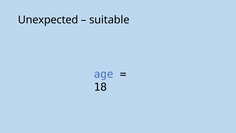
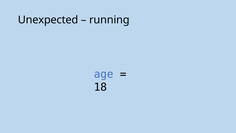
suitable: suitable -> running
